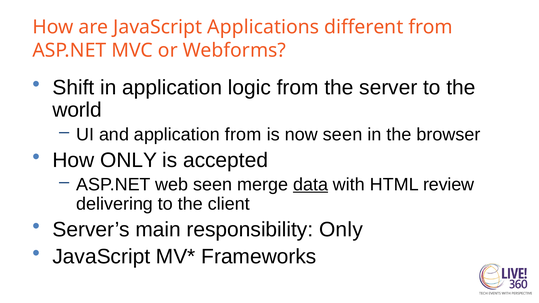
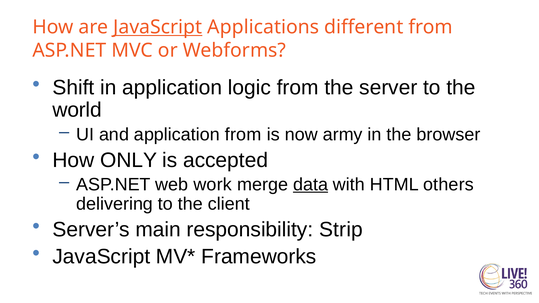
JavaScript at (158, 27) underline: none -> present
now seen: seen -> army
web seen: seen -> work
review: review -> others
responsibility Only: Only -> Strip
